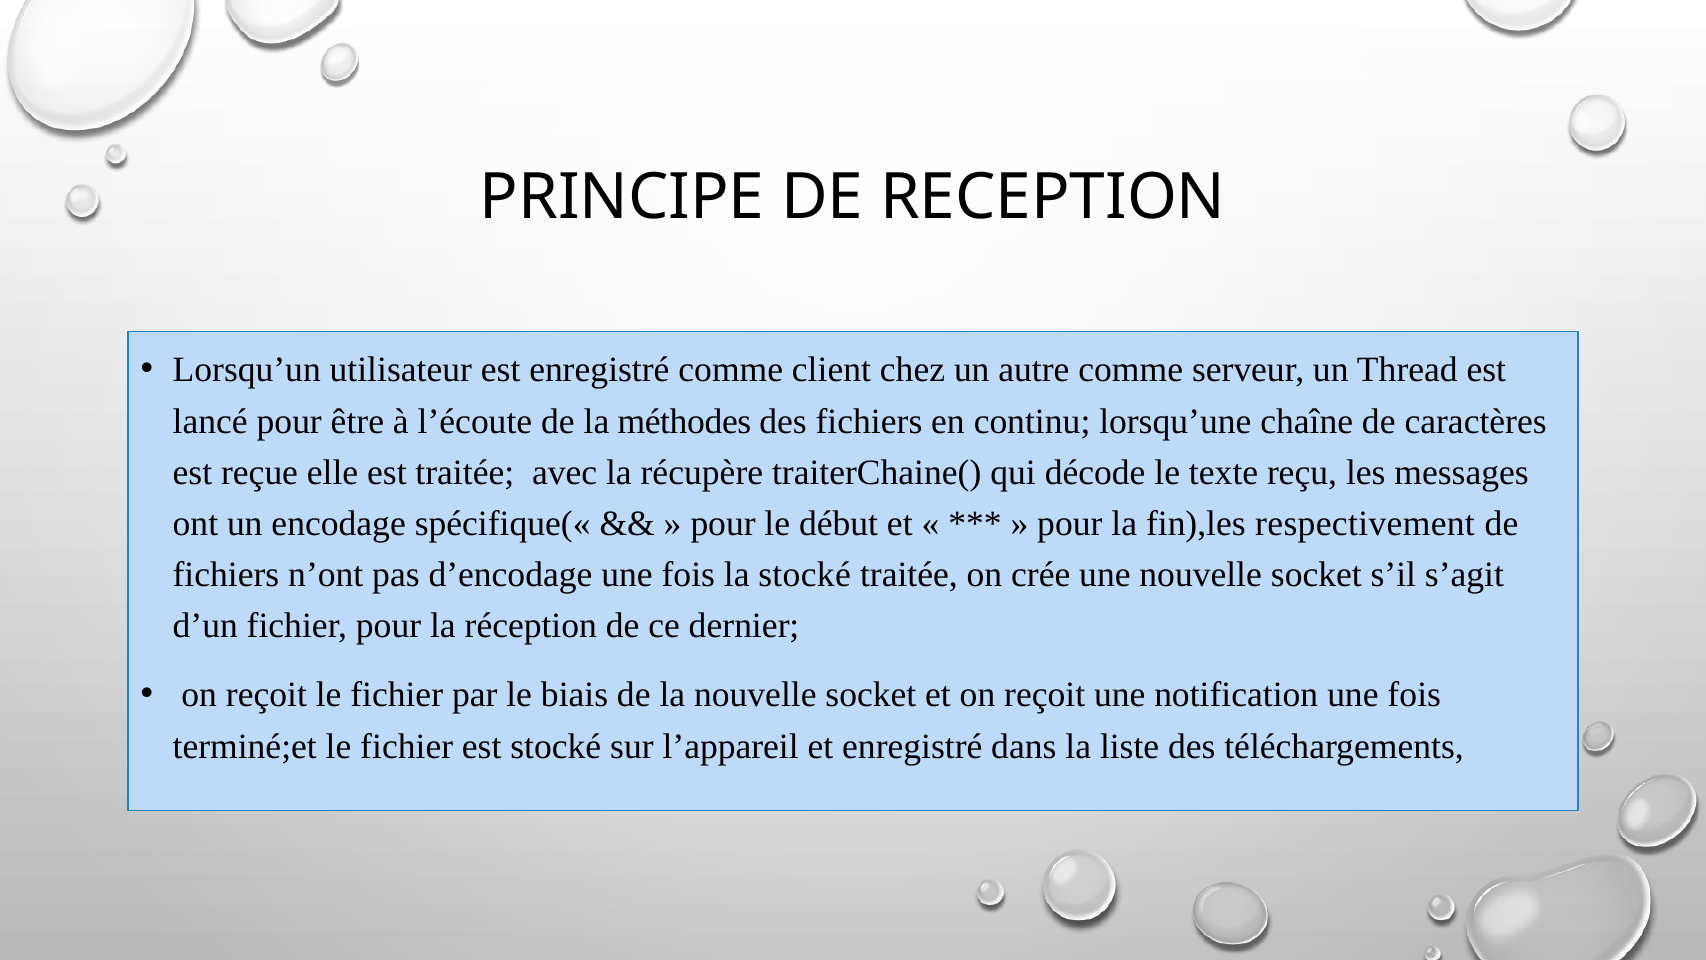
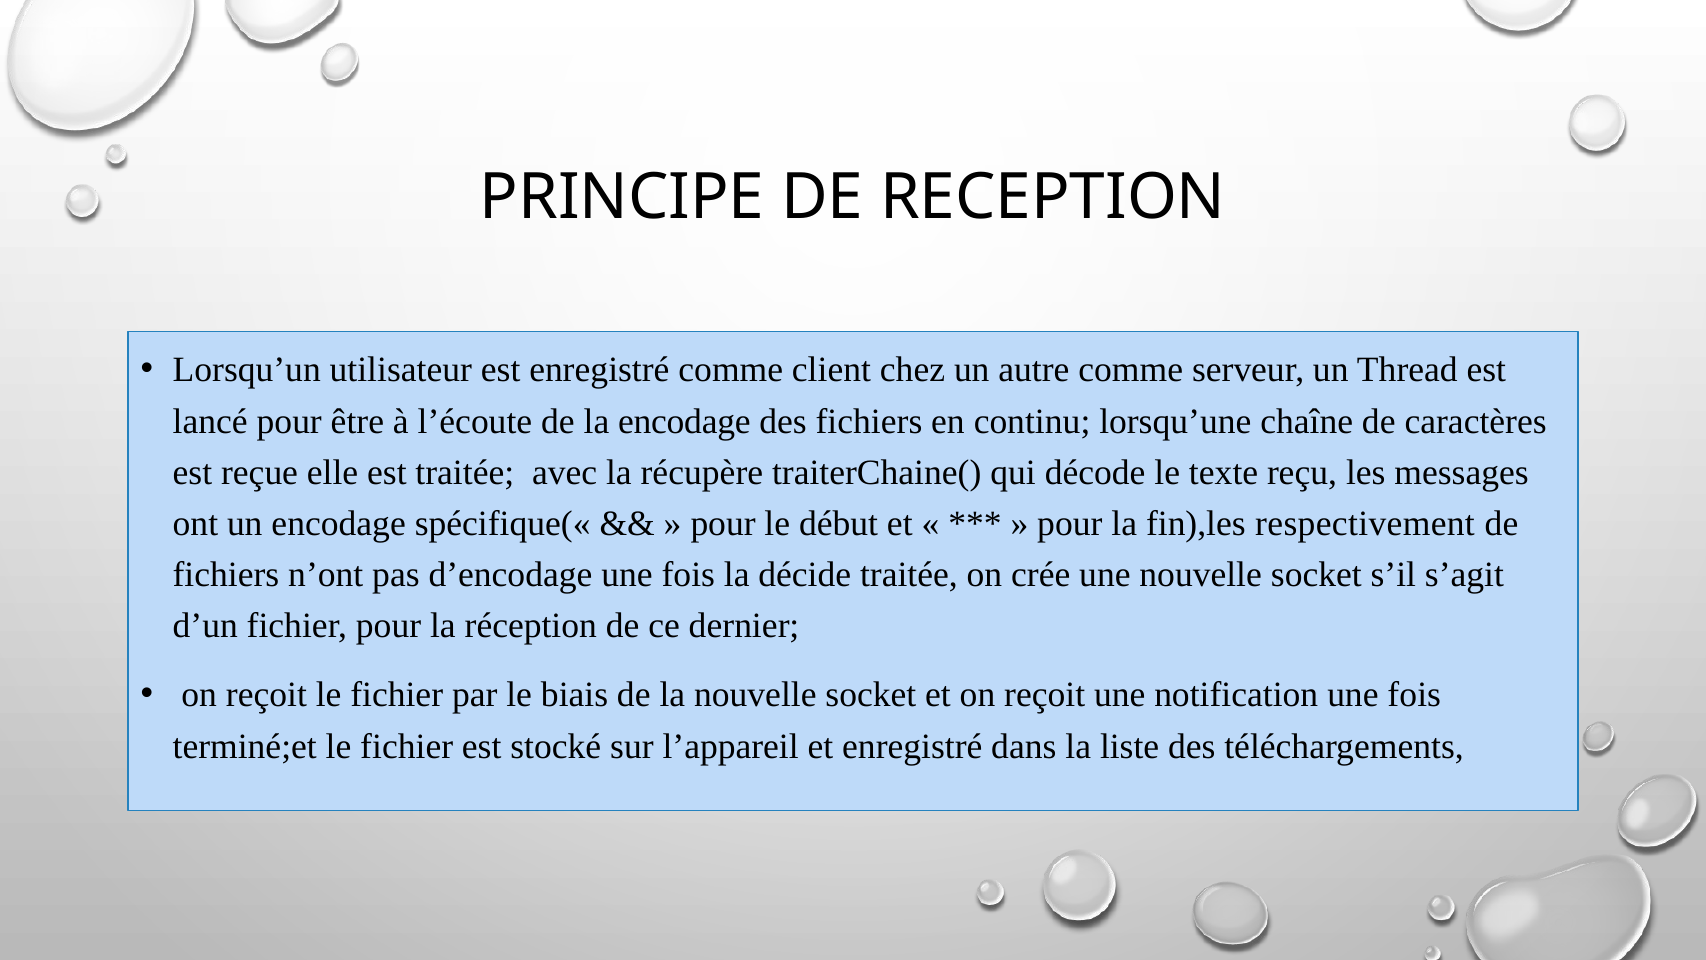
la méthodes: méthodes -> encodage
la stocké: stocké -> décide
